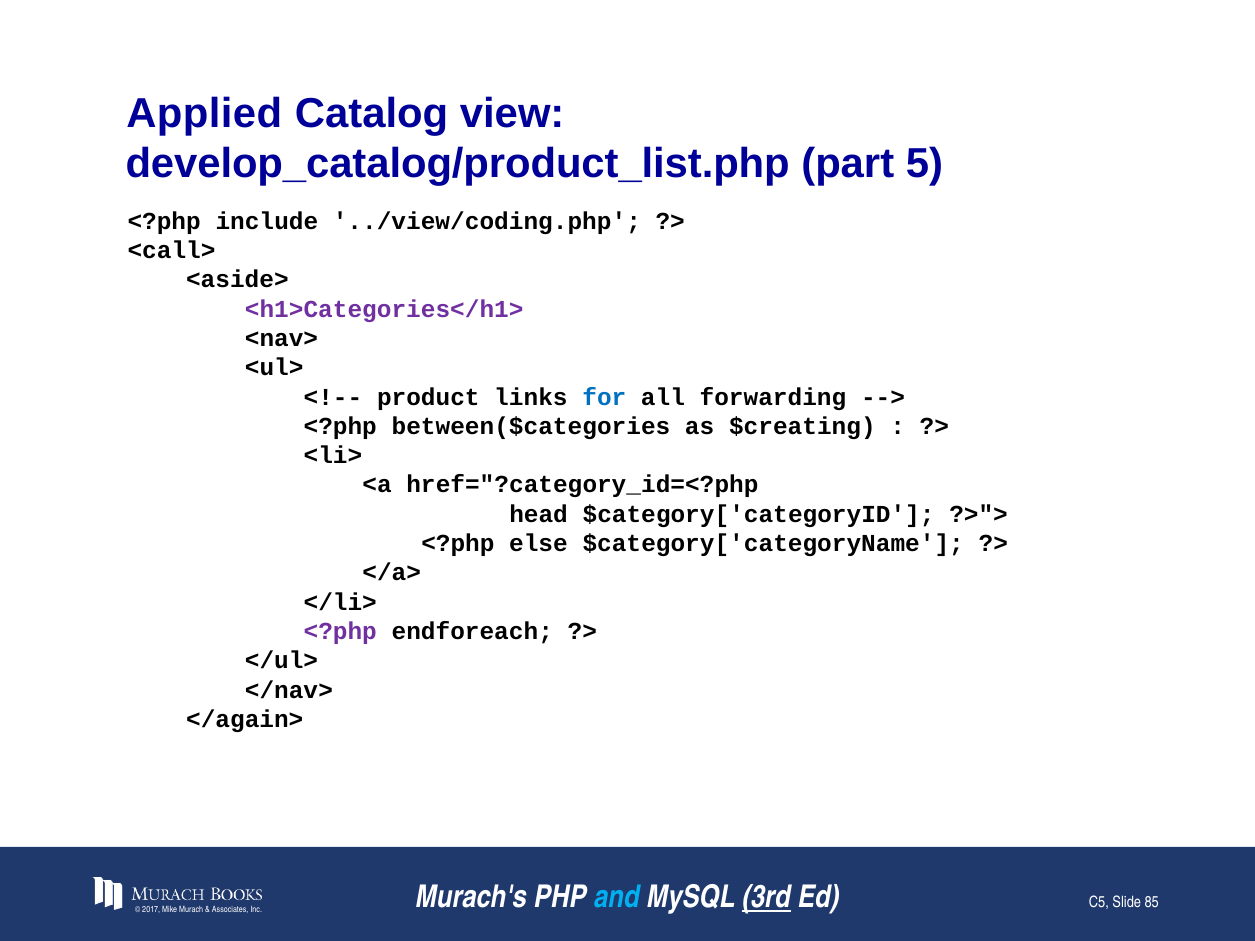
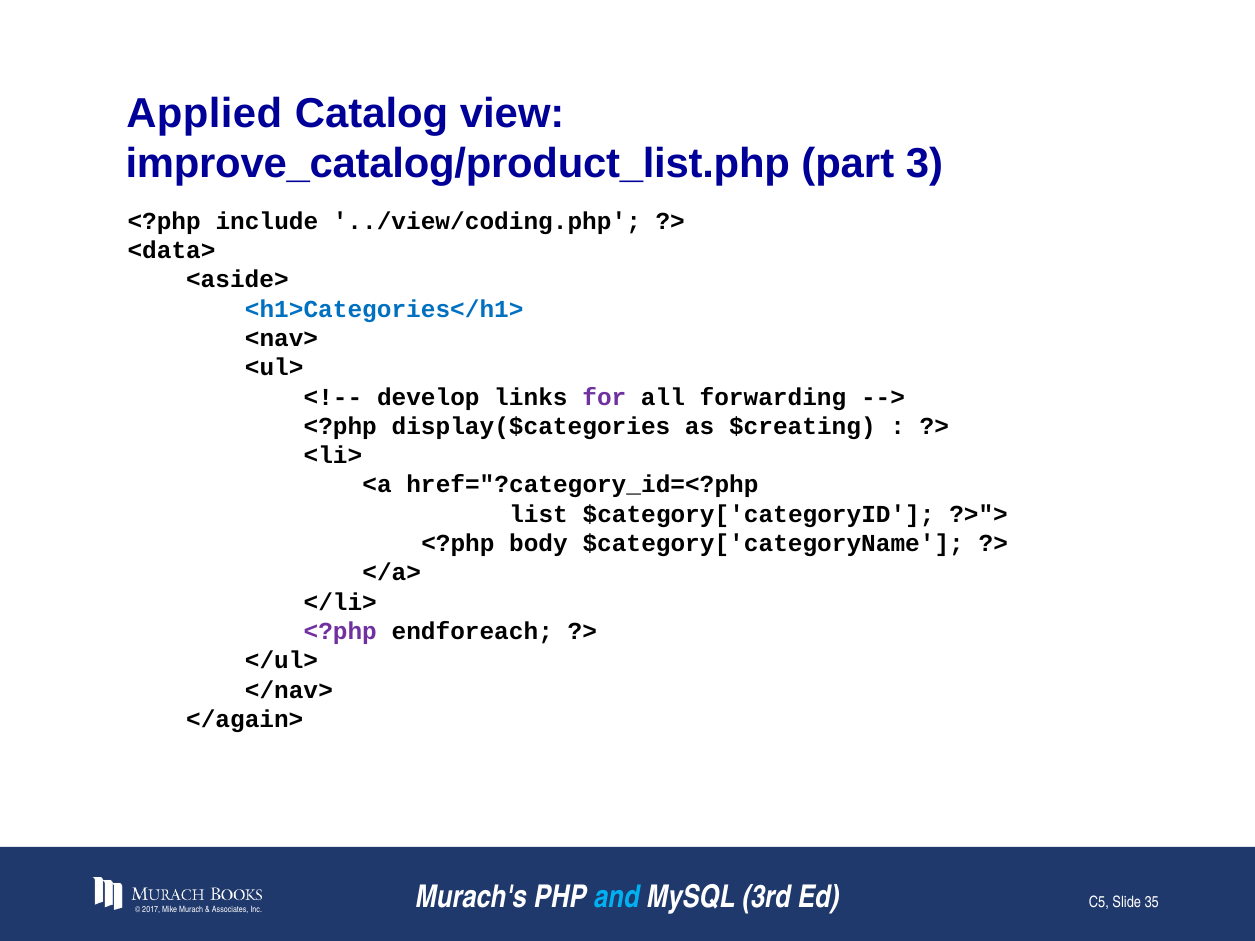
develop_catalog/product_list.php: develop_catalog/product_list.php -> improve_catalog/product_list.php
5: 5 -> 3
<call>: <call> -> <data>
<h1>Categories</h1> colour: purple -> blue
product: product -> develop
for colour: blue -> purple
between($categories: between($categories -> display($categories
head: head -> list
else: else -> body
3rd underline: present -> none
85: 85 -> 35
